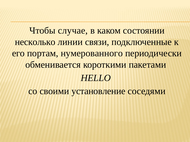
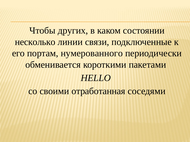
случае: случае -> других
установление: установление -> отработанная
